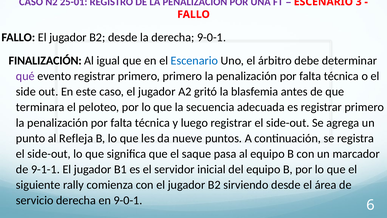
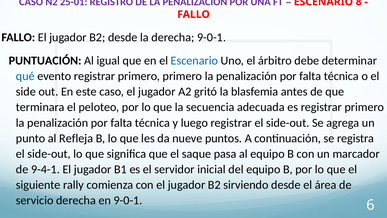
3: 3 -> 8
FINALIZACIÓN: FINALIZACIÓN -> PUNTUACIÓN
qué colour: purple -> blue
9-1-1: 9-1-1 -> 9-4-1
